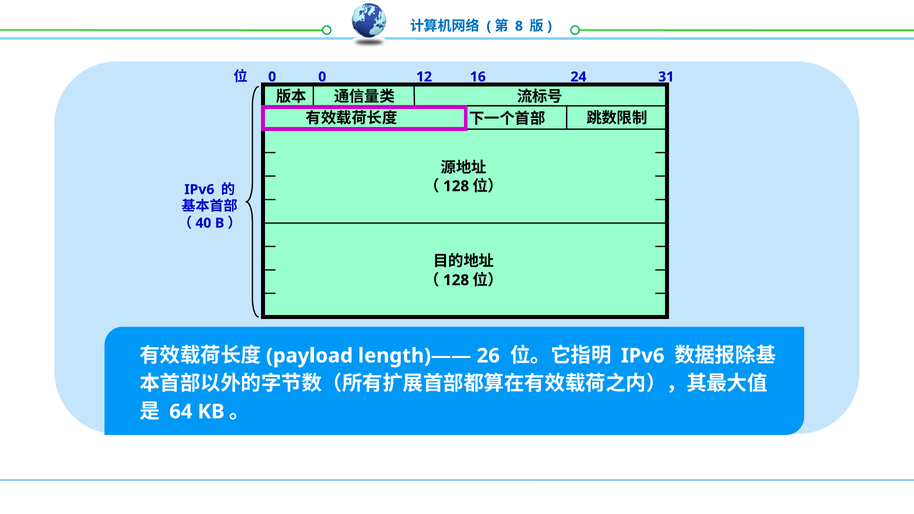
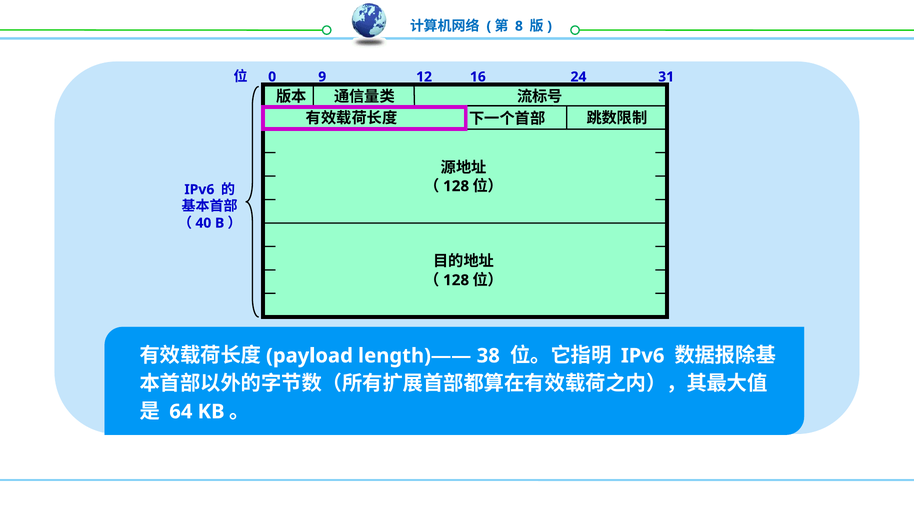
0 0: 0 -> 9
26: 26 -> 38
